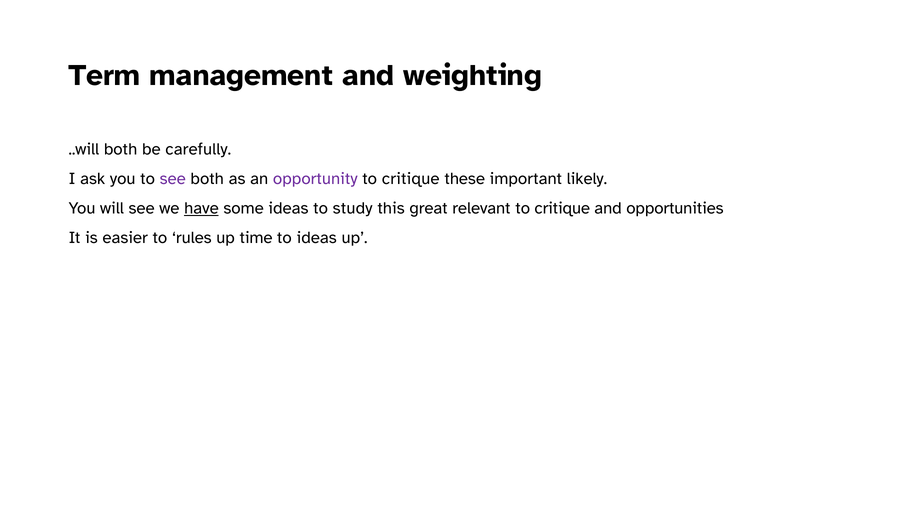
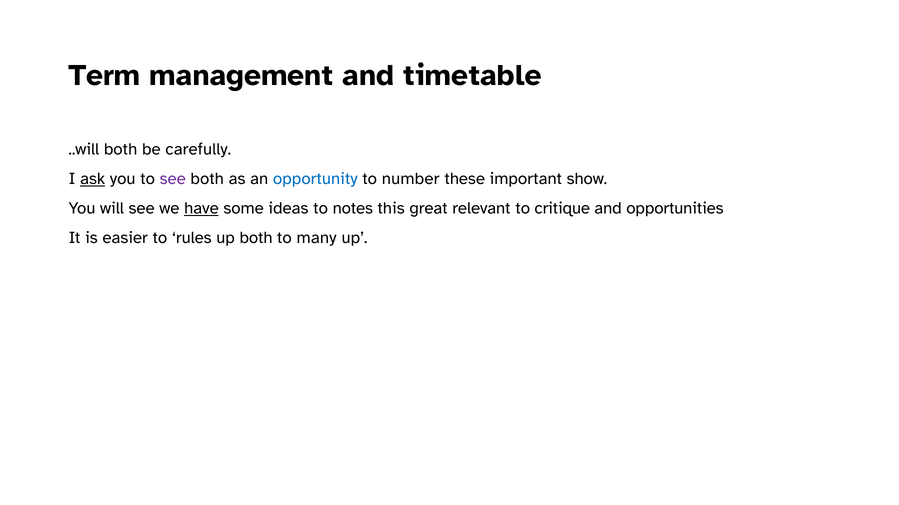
weighting: weighting -> timetable
ask underline: none -> present
opportunity colour: purple -> blue
critique at (411, 179): critique -> number
likely: likely -> show
study: study -> notes
up time: time -> both
to ideas: ideas -> many
